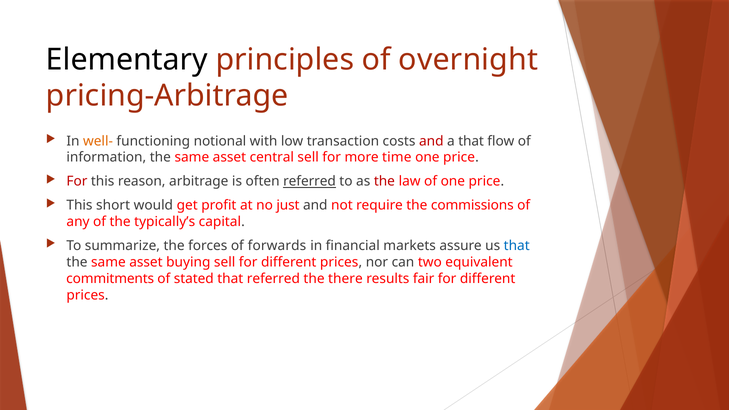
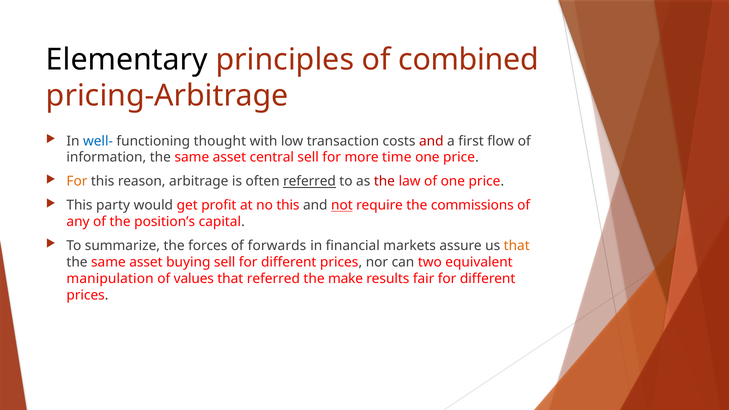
overnight: overnight -> combined
well- colour: orange -> blue
notional: notional -> thought
a that: that -> first
For at (77, 181) colour: red -> orange
short: short -> party
no just: just -> this
not underline: none -> present
typically’s: typically’s -> position’s
that at (517, 246) colour: blue -> orange
commitments: commitments -> manipulation
stated: stated -> values
there: there -> make
